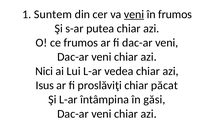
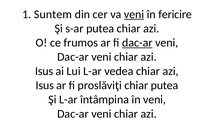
în frumos: frumos -> fericire
dac-ar at (137, 43) underline: none -> present
Nici at (44, 71): Nici -> Isus
chiar păcat: păcat -> putea
în găsi: găsi -> veni
